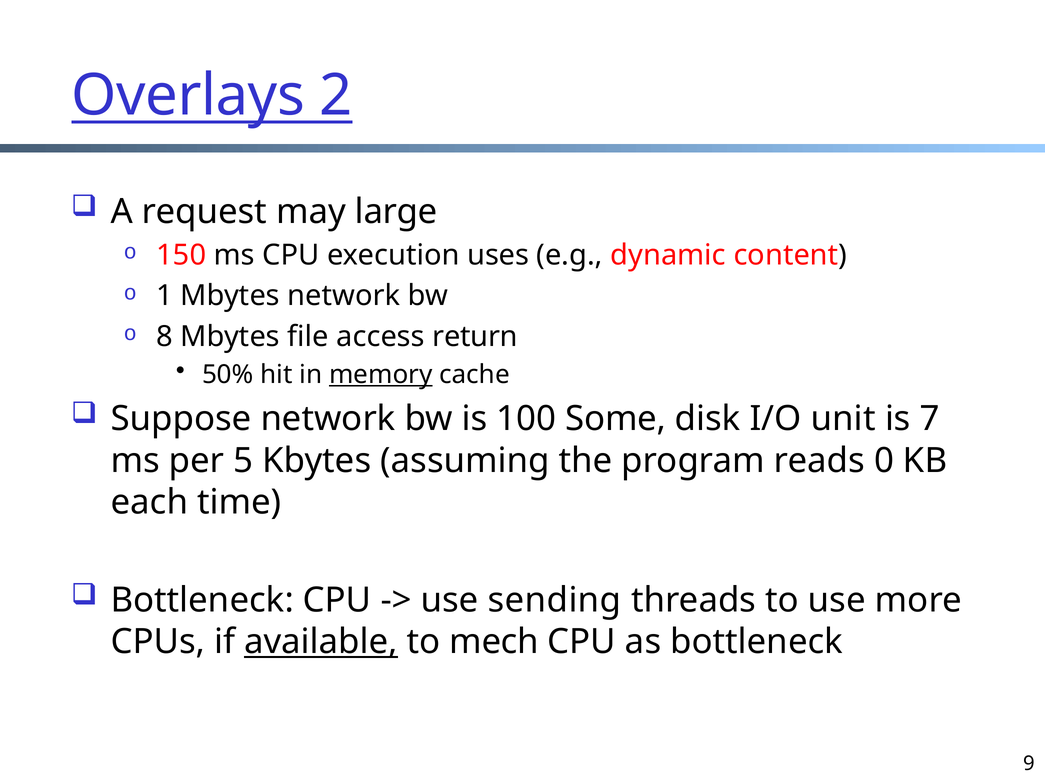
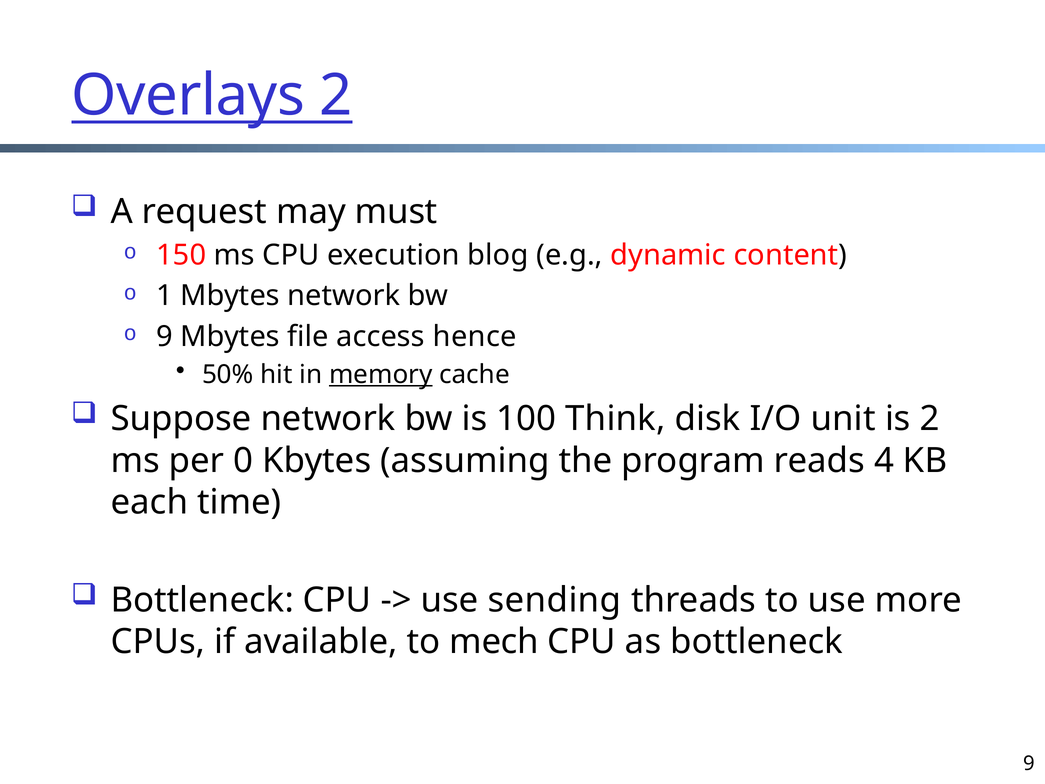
large: large -> must
uses: uses -> blog
8 at (165, 336): 8 -> 9
return: return -> hence
Some: Some -> Think
is 7: 7 -> 2
5: 5 -> 0
0: 0 -> 4
available underline: present -> none
